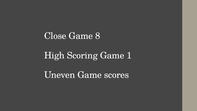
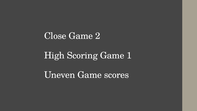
8: 8 -> 2
